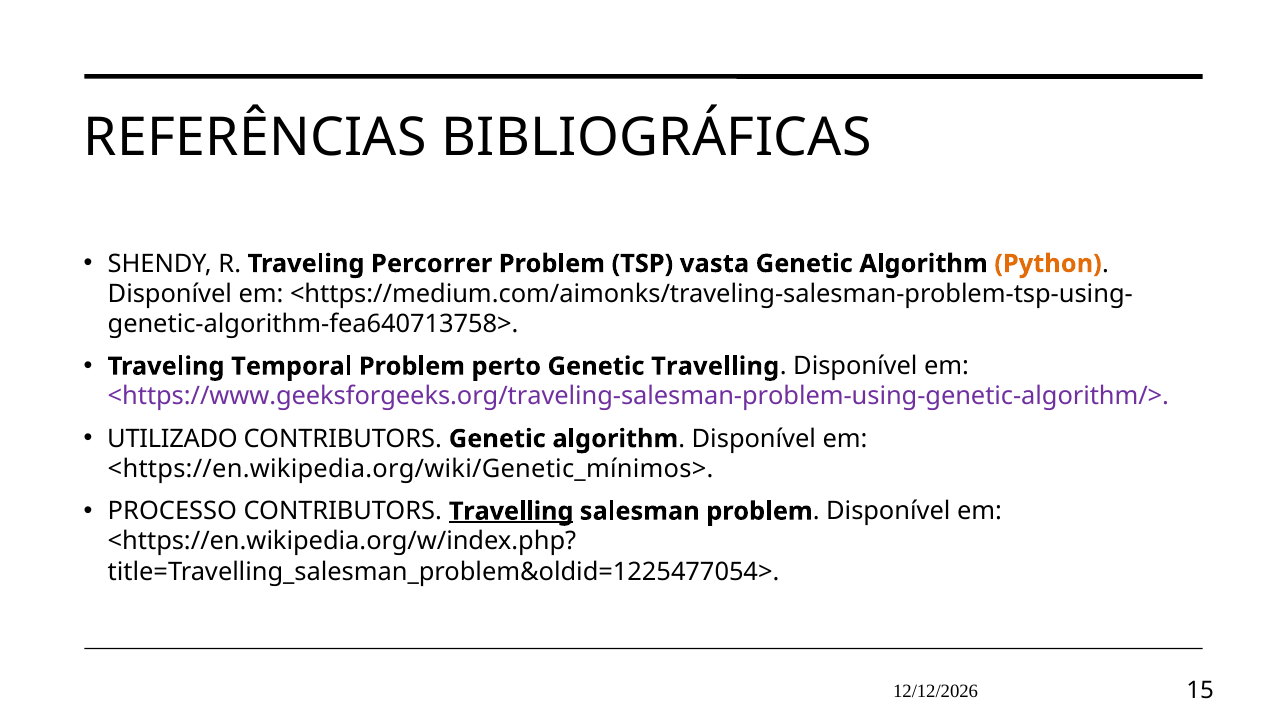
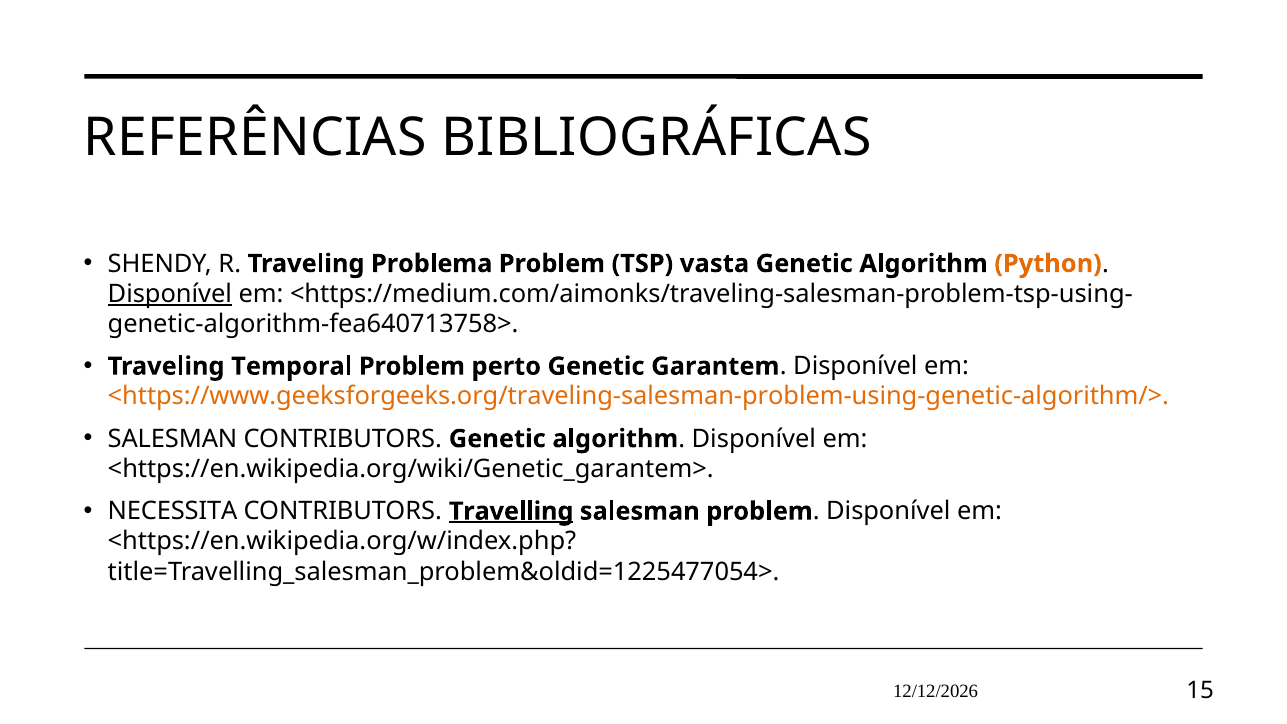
Percorrer: Percorrer -> Problema
Disponível at (170, 294) underline: none -> present
Genetic Travelling: Travelling -> Garantem
<https://www.geeksforgeeks.org/traveling-salesman-problem-using-genetic-algorithm/> colour: purple -> orange
UTILIZADO at (173, 439): UTILIZADO -> SALESMAN
<https://en.wikipedia.org/wiki/Genetic_mínimos>: <https://en.wikipedia.org/wiki/Genetic_mínimos> -> <https://en.wikipedia.org/wiki/Genetic_garantem>
PROCESSO: PROCESSO -> NECESSITA
